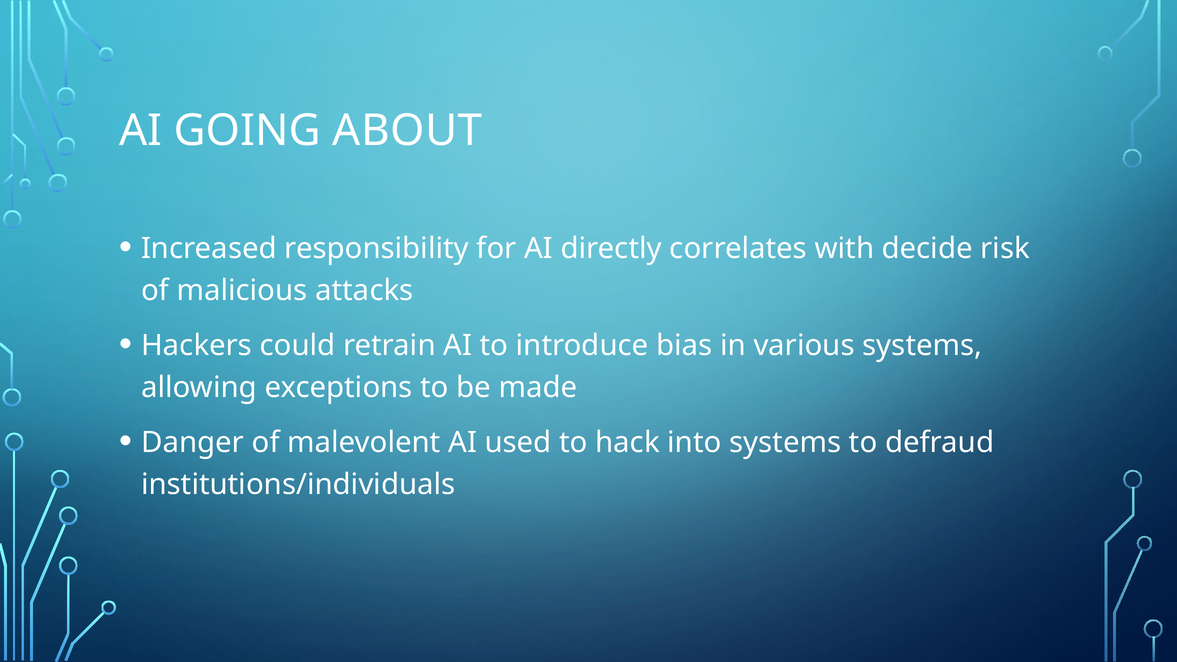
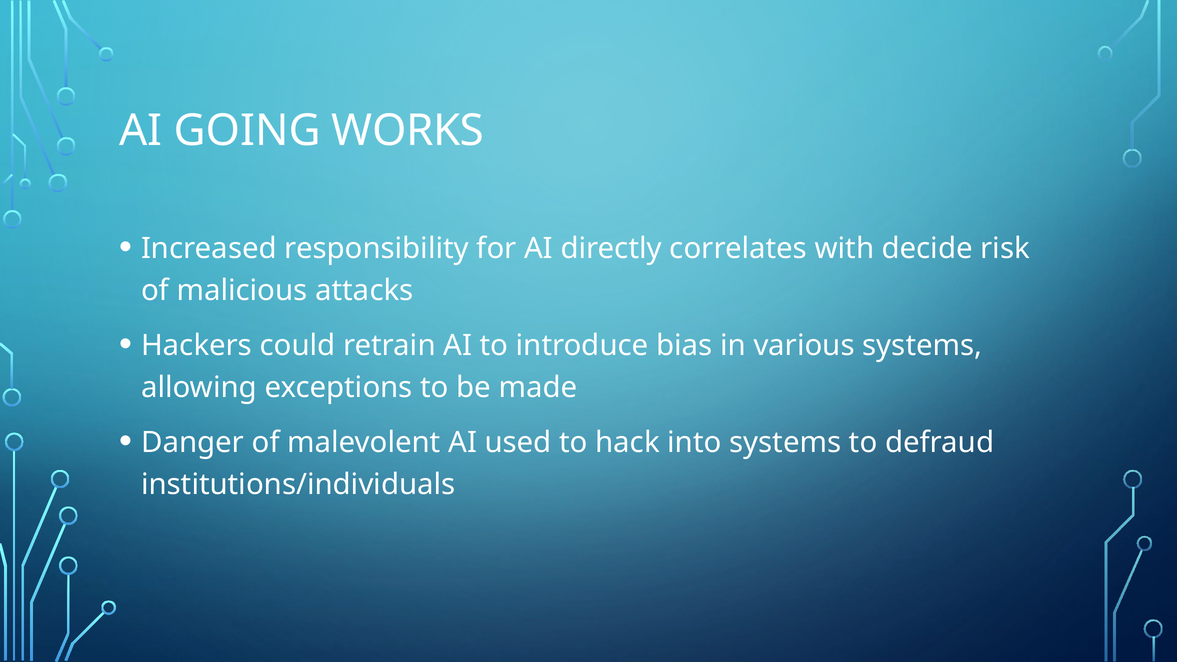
ABOUT: ABOUT -> WORKS
